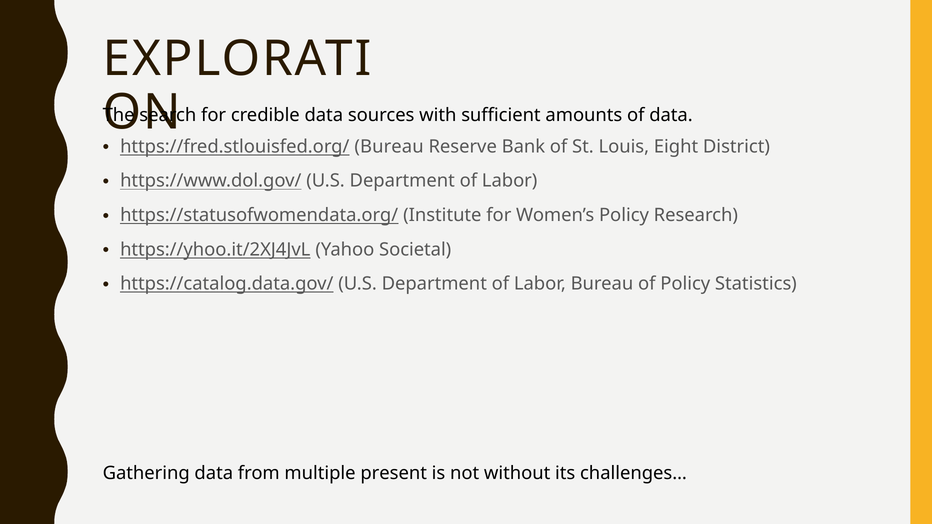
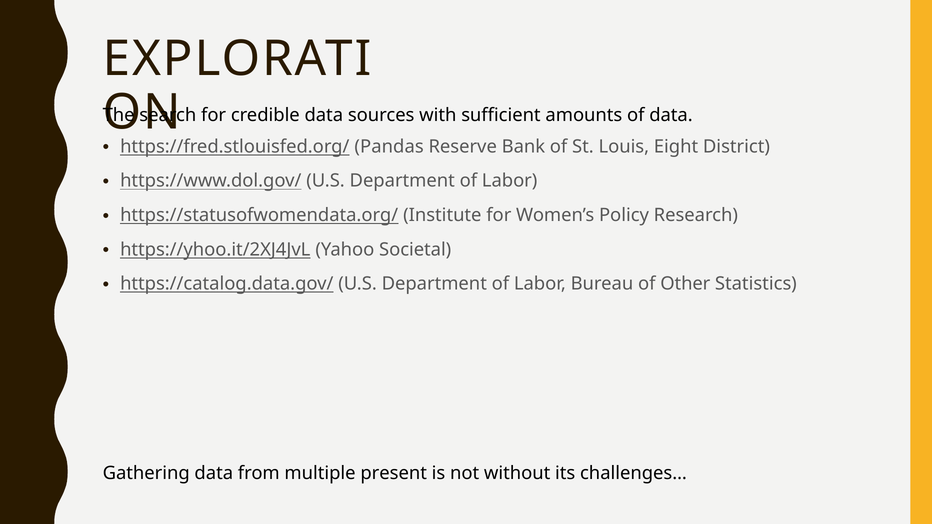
https://fred.stlouisfed.org/ Bureau: Bureau -> Pandas
of Policy: Policy -> Other
